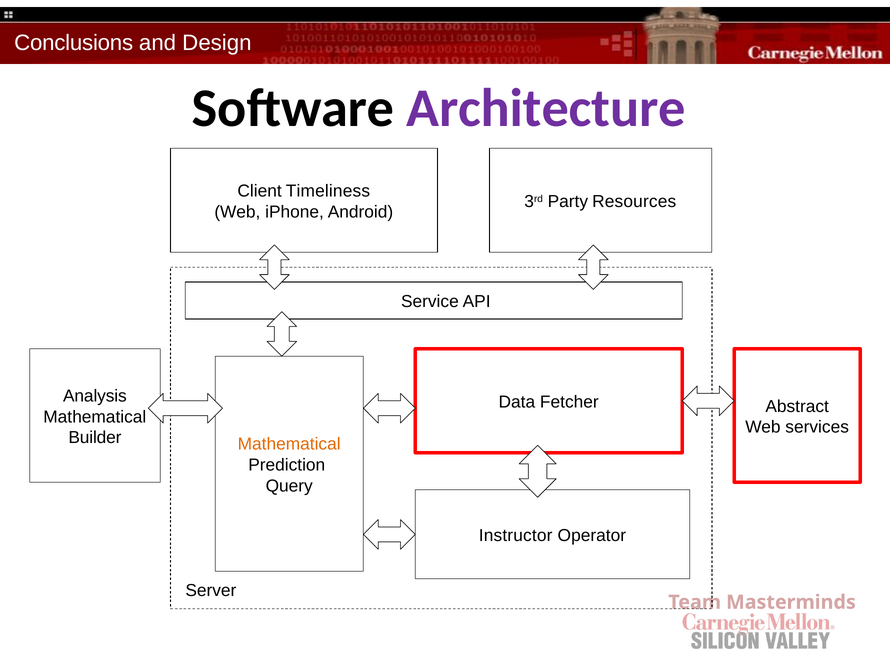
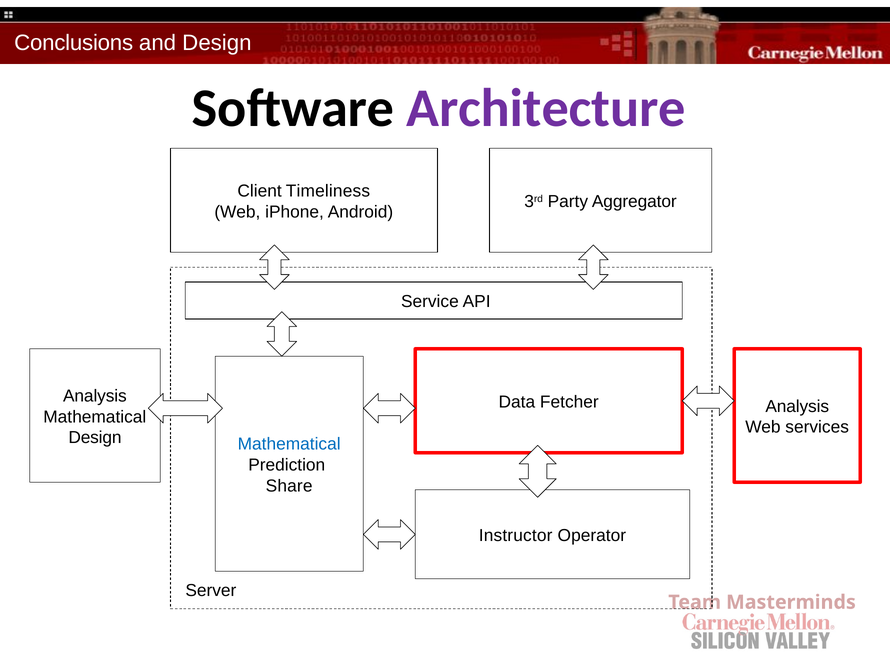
Resources: Resources -> Aggregator
Abstract at (797, 406): Abstract -> Analysis
Builder at (95, 437): Builder -> Design
Mathematical at (289, 444) colour: orange -> blue
Query: Query -> Share
